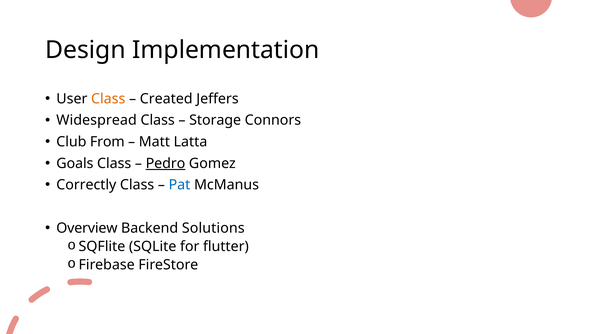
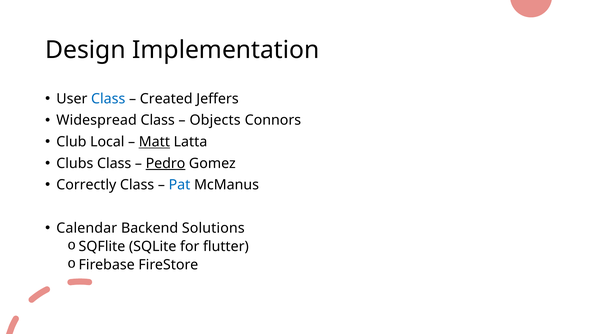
Class at (108, 99) colour: orange -> blue
Storage: Storage -> Objects
From: From -> Local
Matt underline: none -> present
Goals: Goals -> Clubs
Overview: Overview -> Calendar
